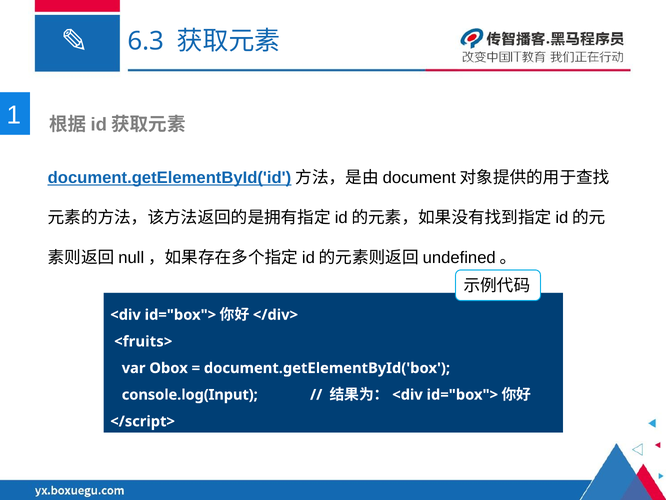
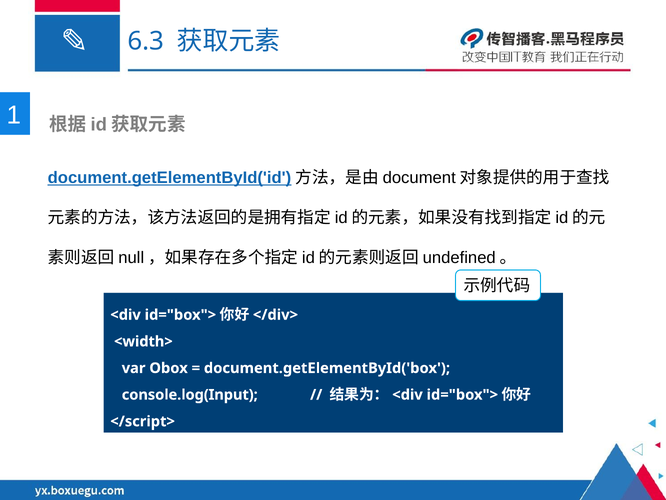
<fruits>: <fruits> -> <width>
